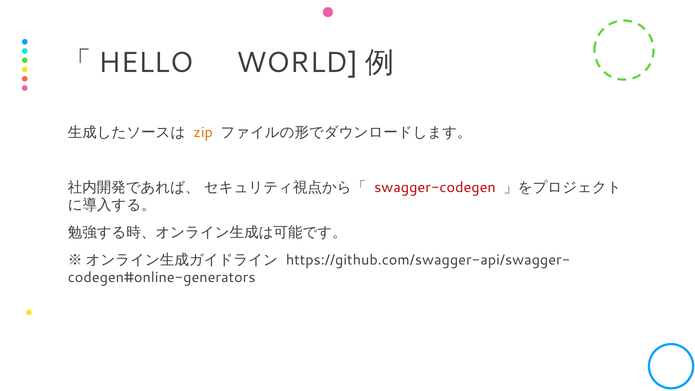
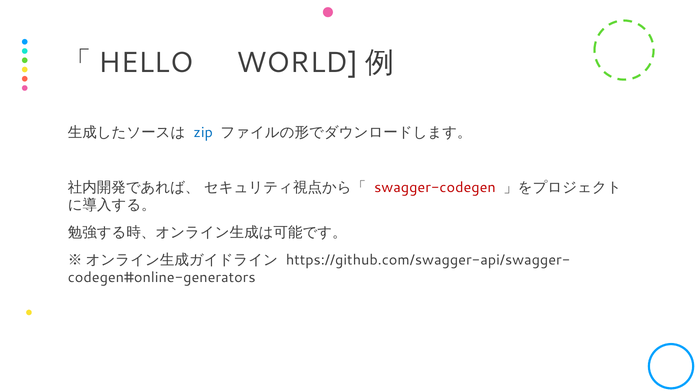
zip colour: orange -> blue
